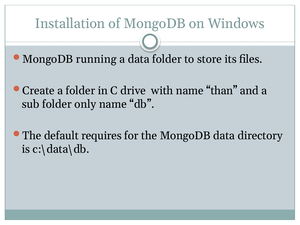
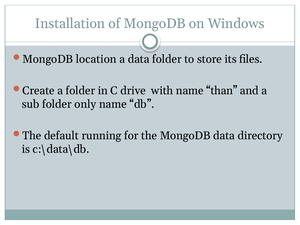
running: running -> location
requires: requires -> running
